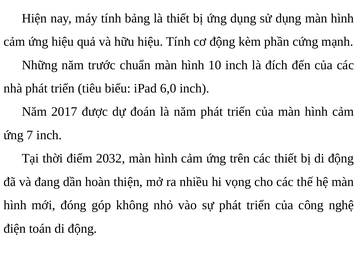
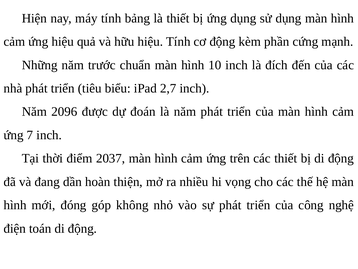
6,0: 6,0 -> 2,7
2017: 2017 -> 2096
2032: 2032 -> 2037
